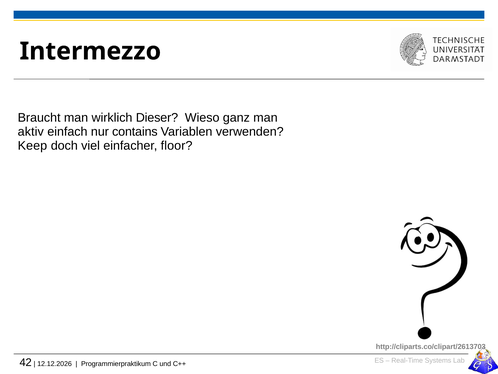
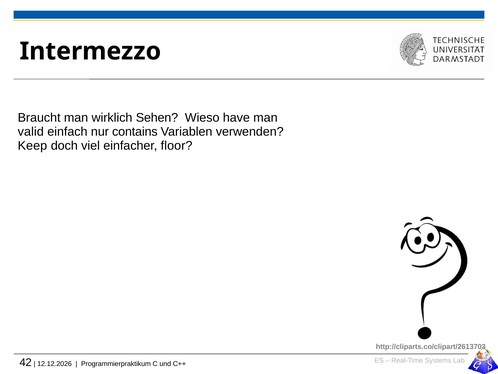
Dieser: Dieser -> Sehen
ganz: ganz -> have
aktiv: aktiv -> valid
